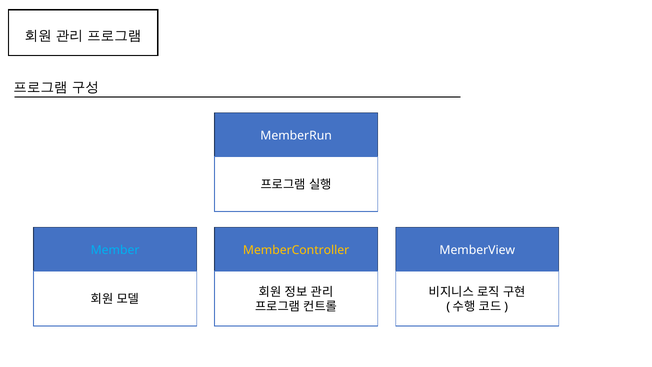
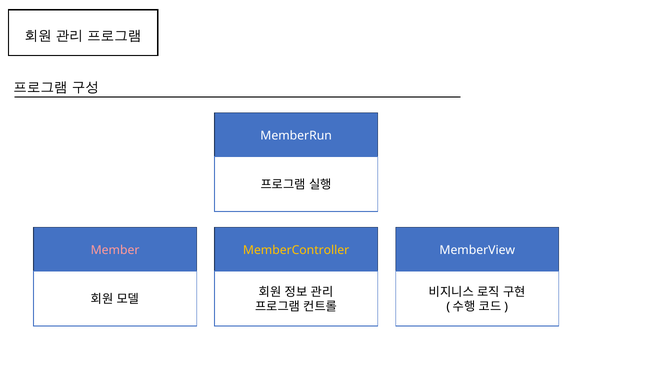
Member colour: light blue -> pink
